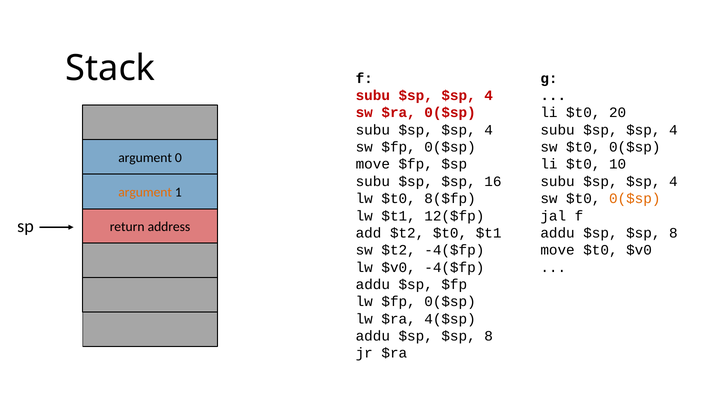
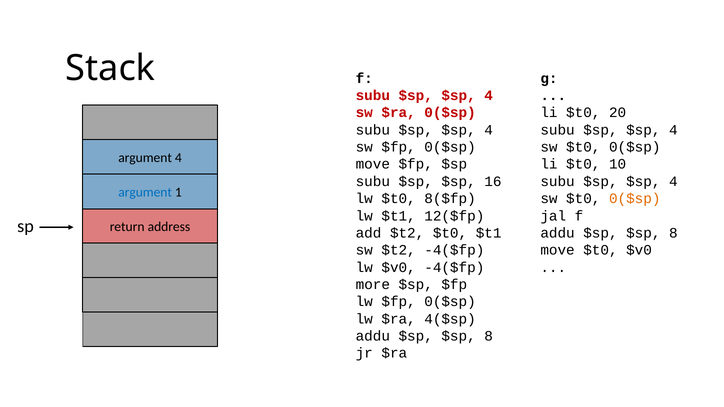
argument 0: 0 -> 4
argument at (145, 193) colour: orange -> blue
addu at (373, 285): addu -> more
